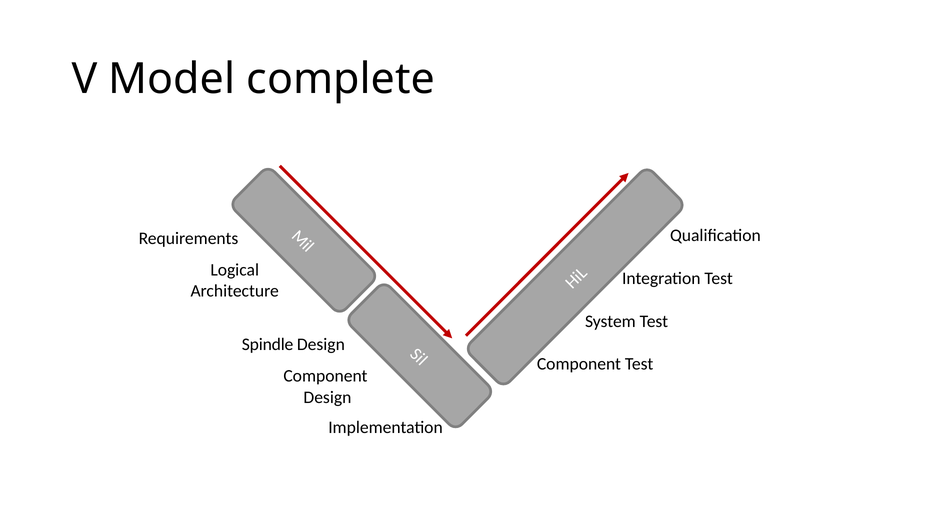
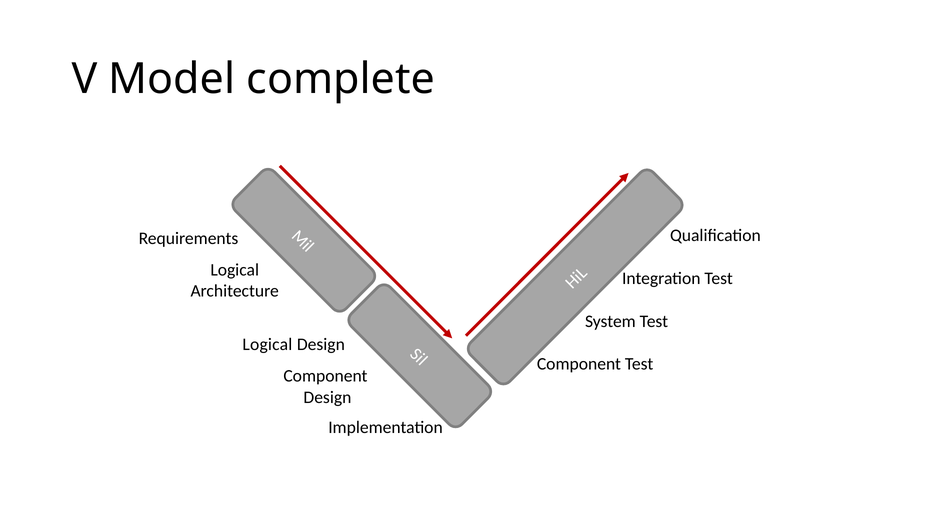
Spindle at (268, 344): Spindle -> Logical
